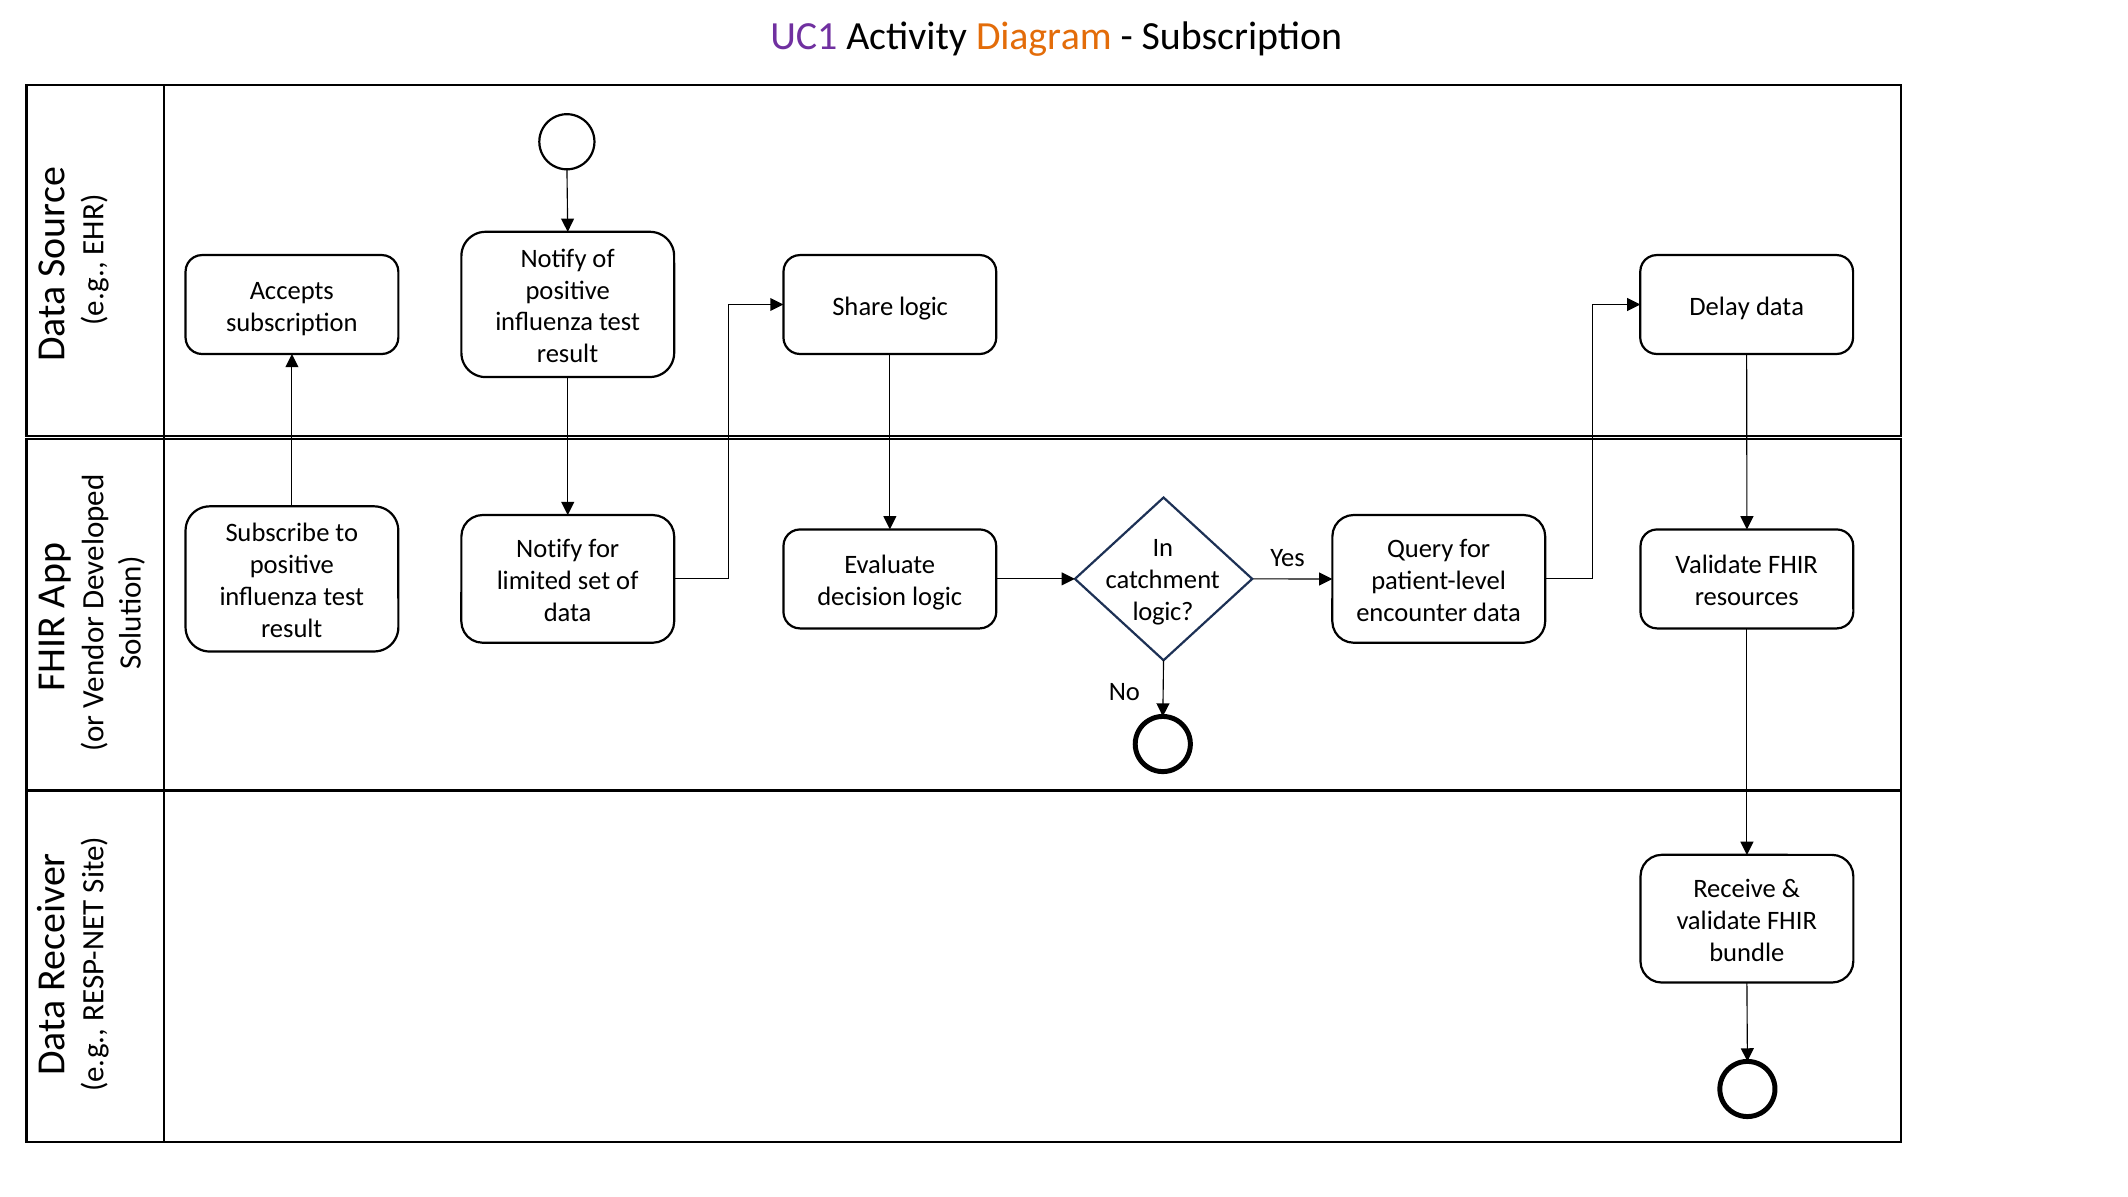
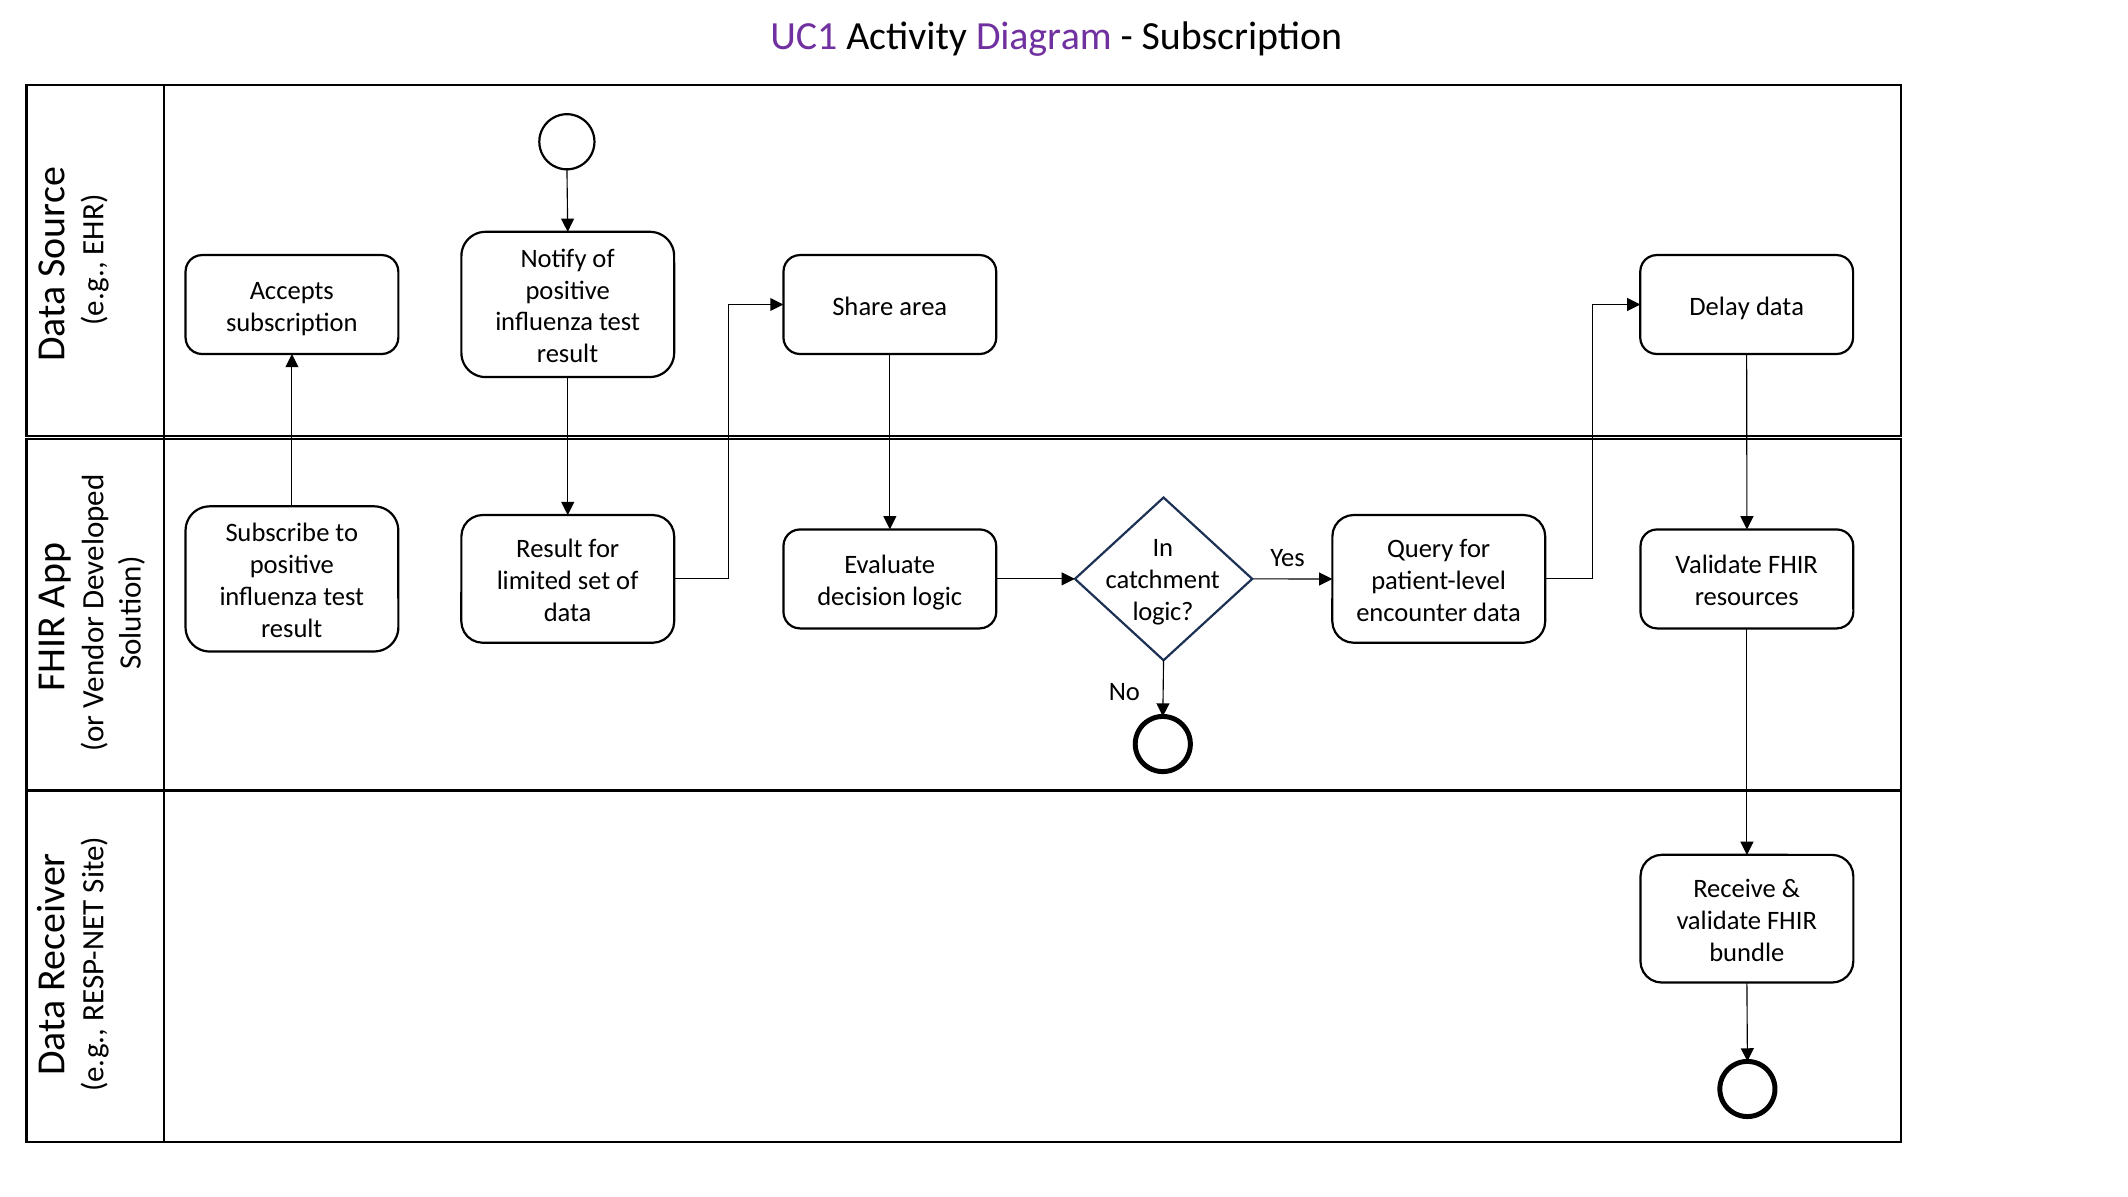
Diagram colour: orange -> purple
Share logic: logic -> area
Notify at (549, 549): Notify -> Result
